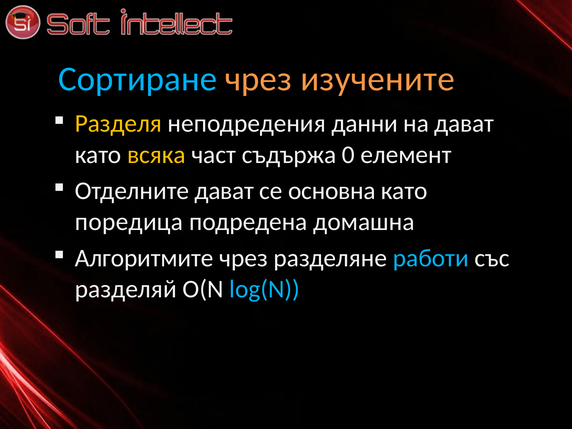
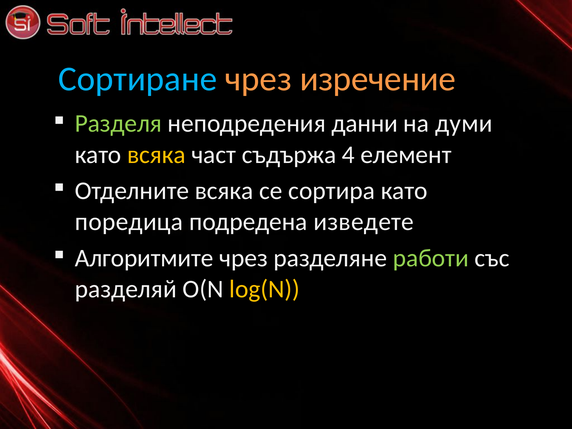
изучените: изучените -> изречение
Разделя colour: yellow -> light green
на дават: дават -> думи
0: 0 -> 4
Отделните дават: дават -> всяка
основна: основна -> сортира
домашна: домашна -> изведете
работи colour: light blue -> light green
log(N colour: light blue -> yellow
